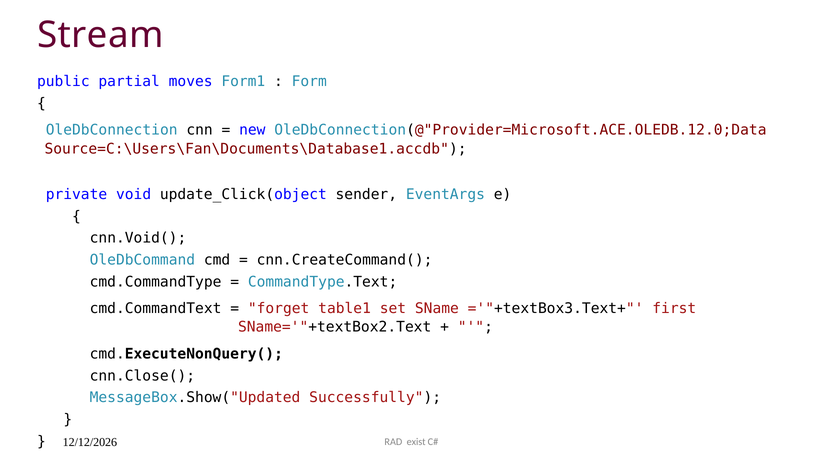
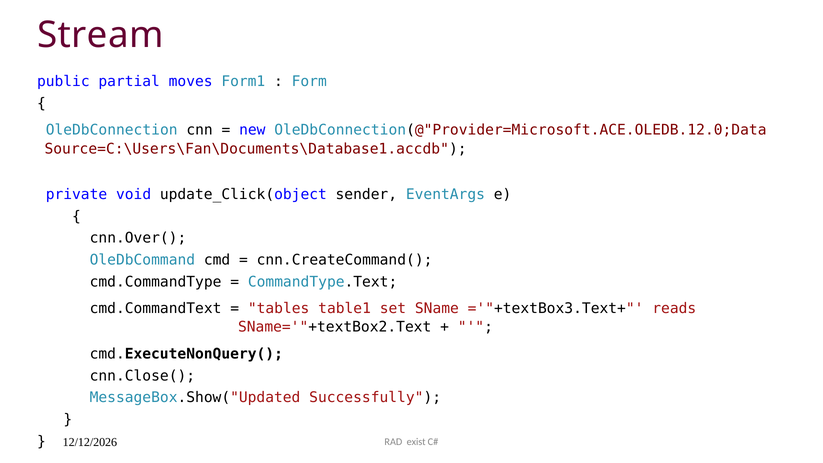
cnn.Void(: cnn.Void( -> cnn.Over(
forget: forget -> tables
first: first -> reads
